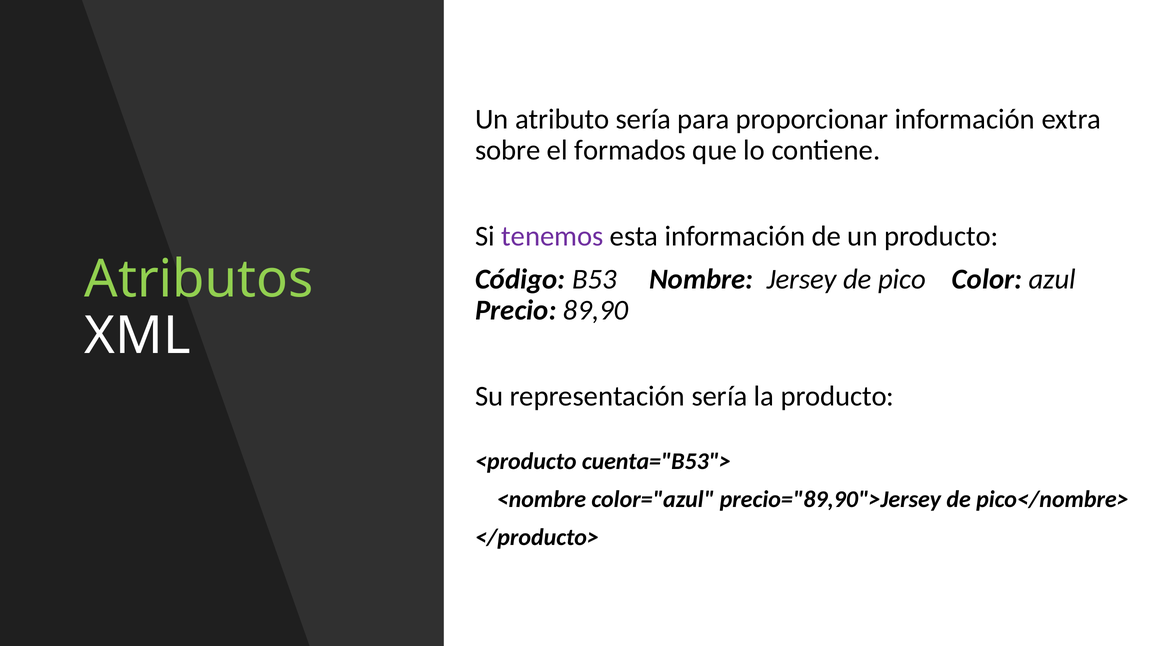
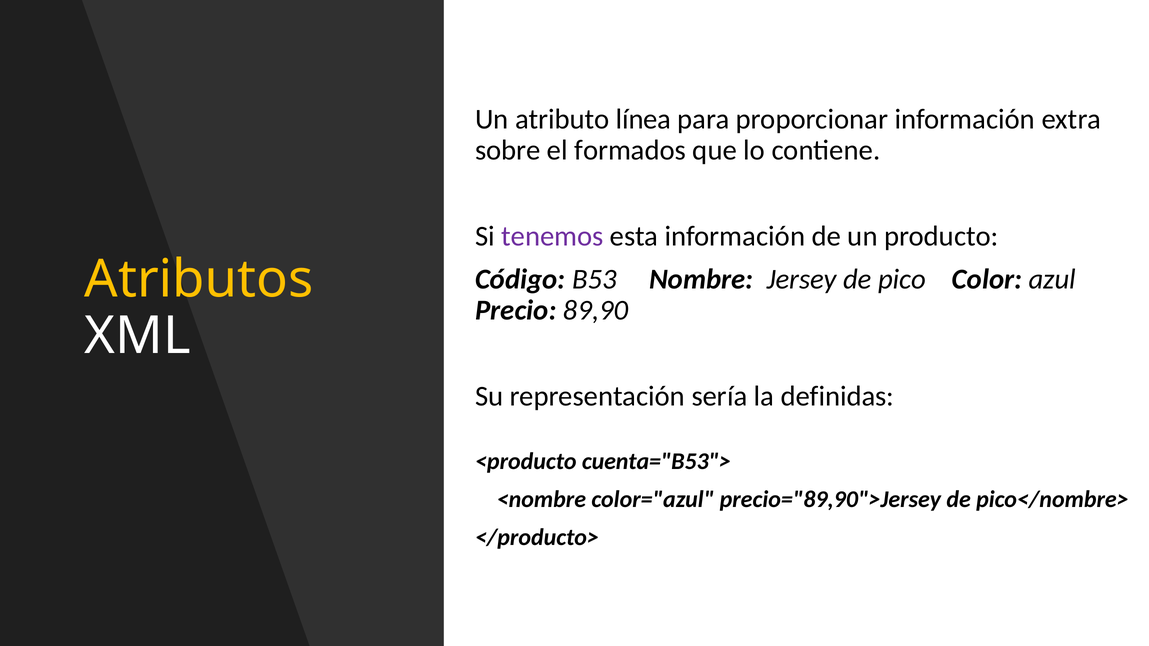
atributo sería: sería -> línea
Atributos colour: light green -> yellow
la producto: producto -> definidas
